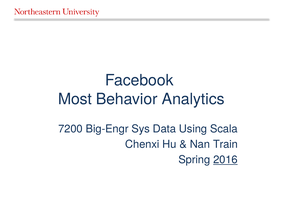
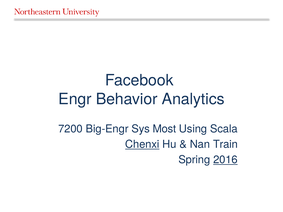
Most: Most -> Engr
Data: Data -> Most
Chenxi underline: none -> present
